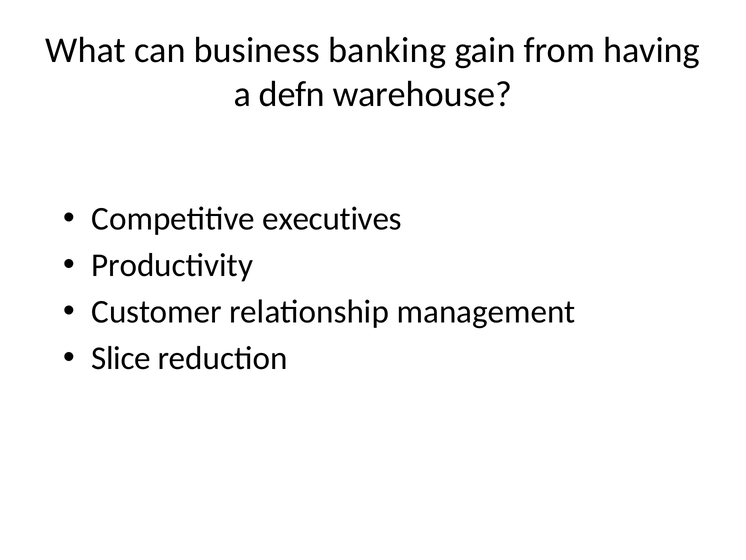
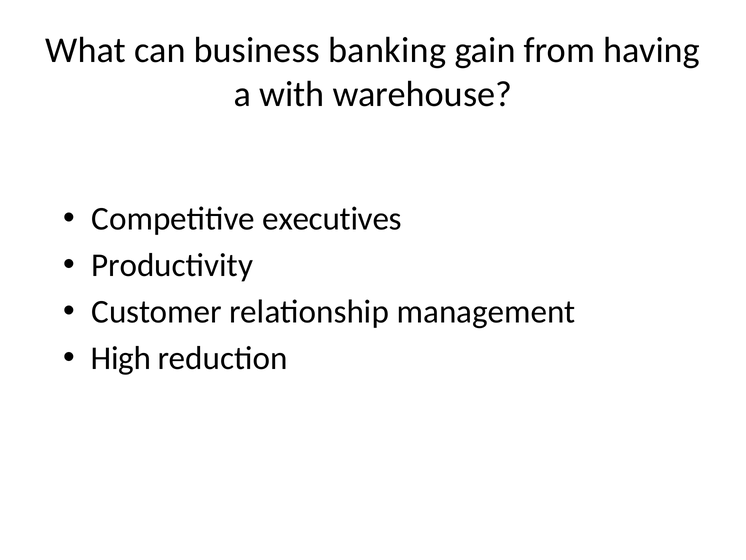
defn: defn -> with
Slice: Slice -> High
